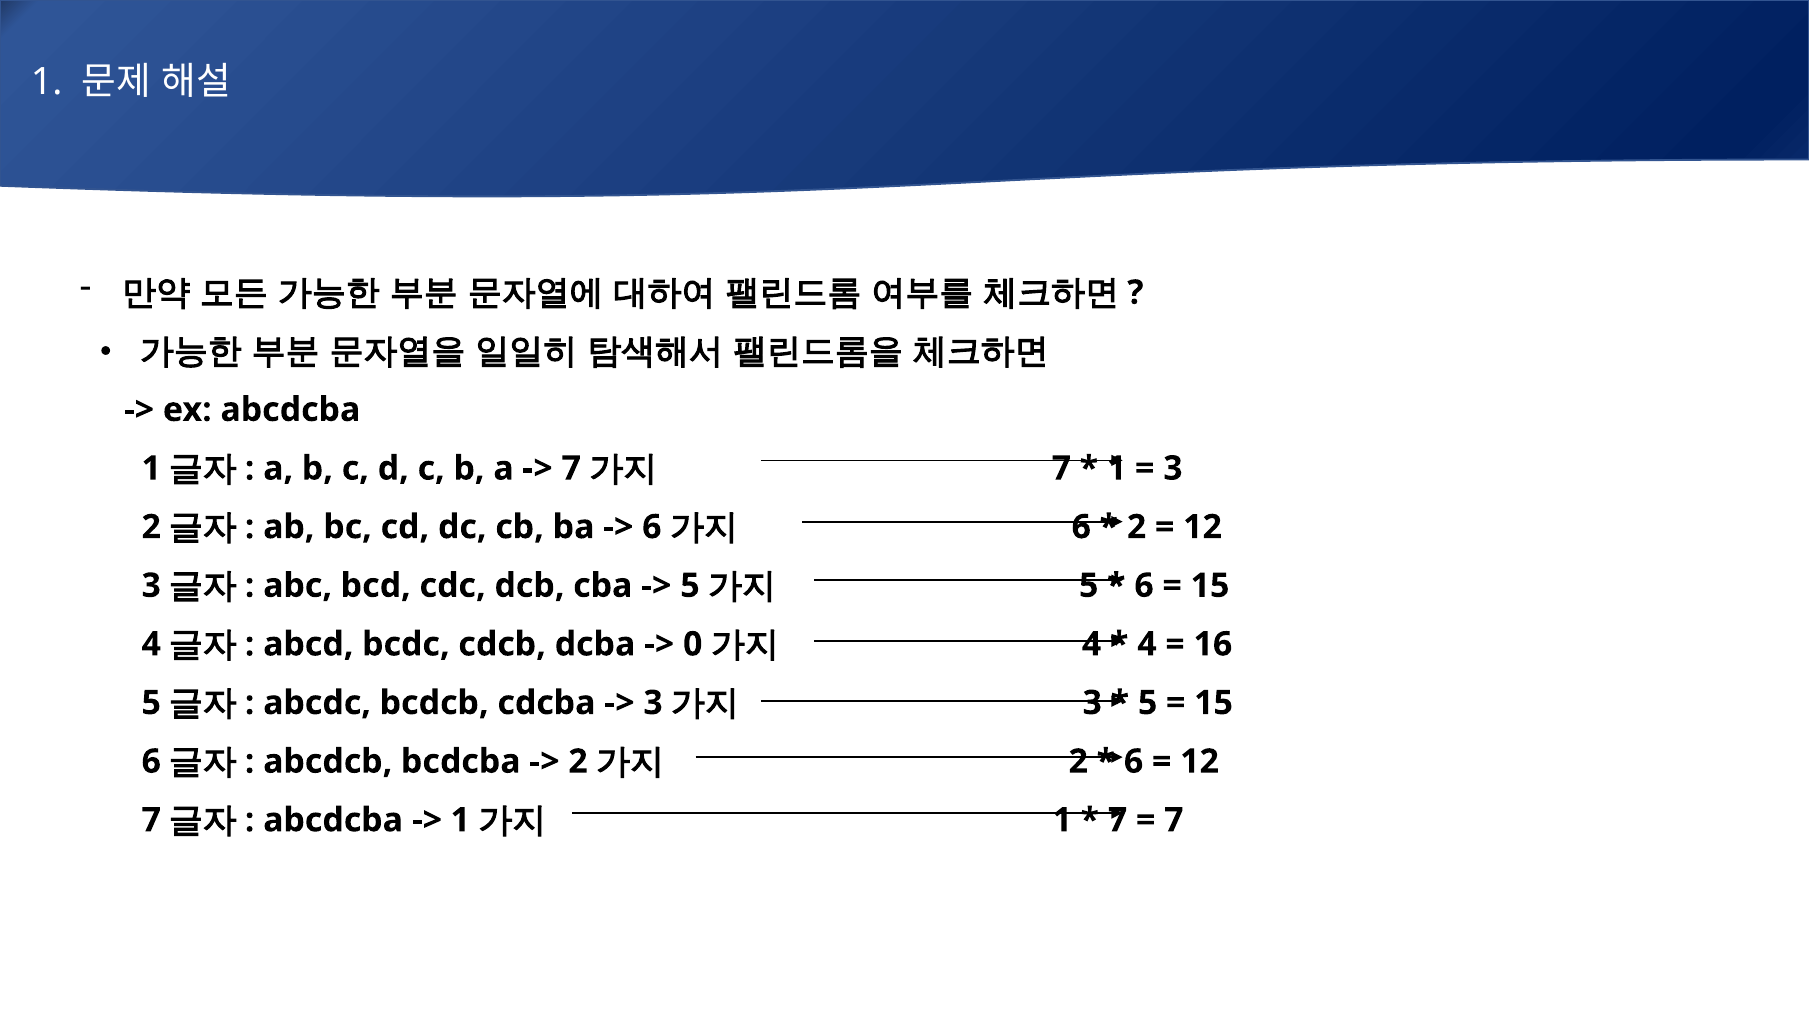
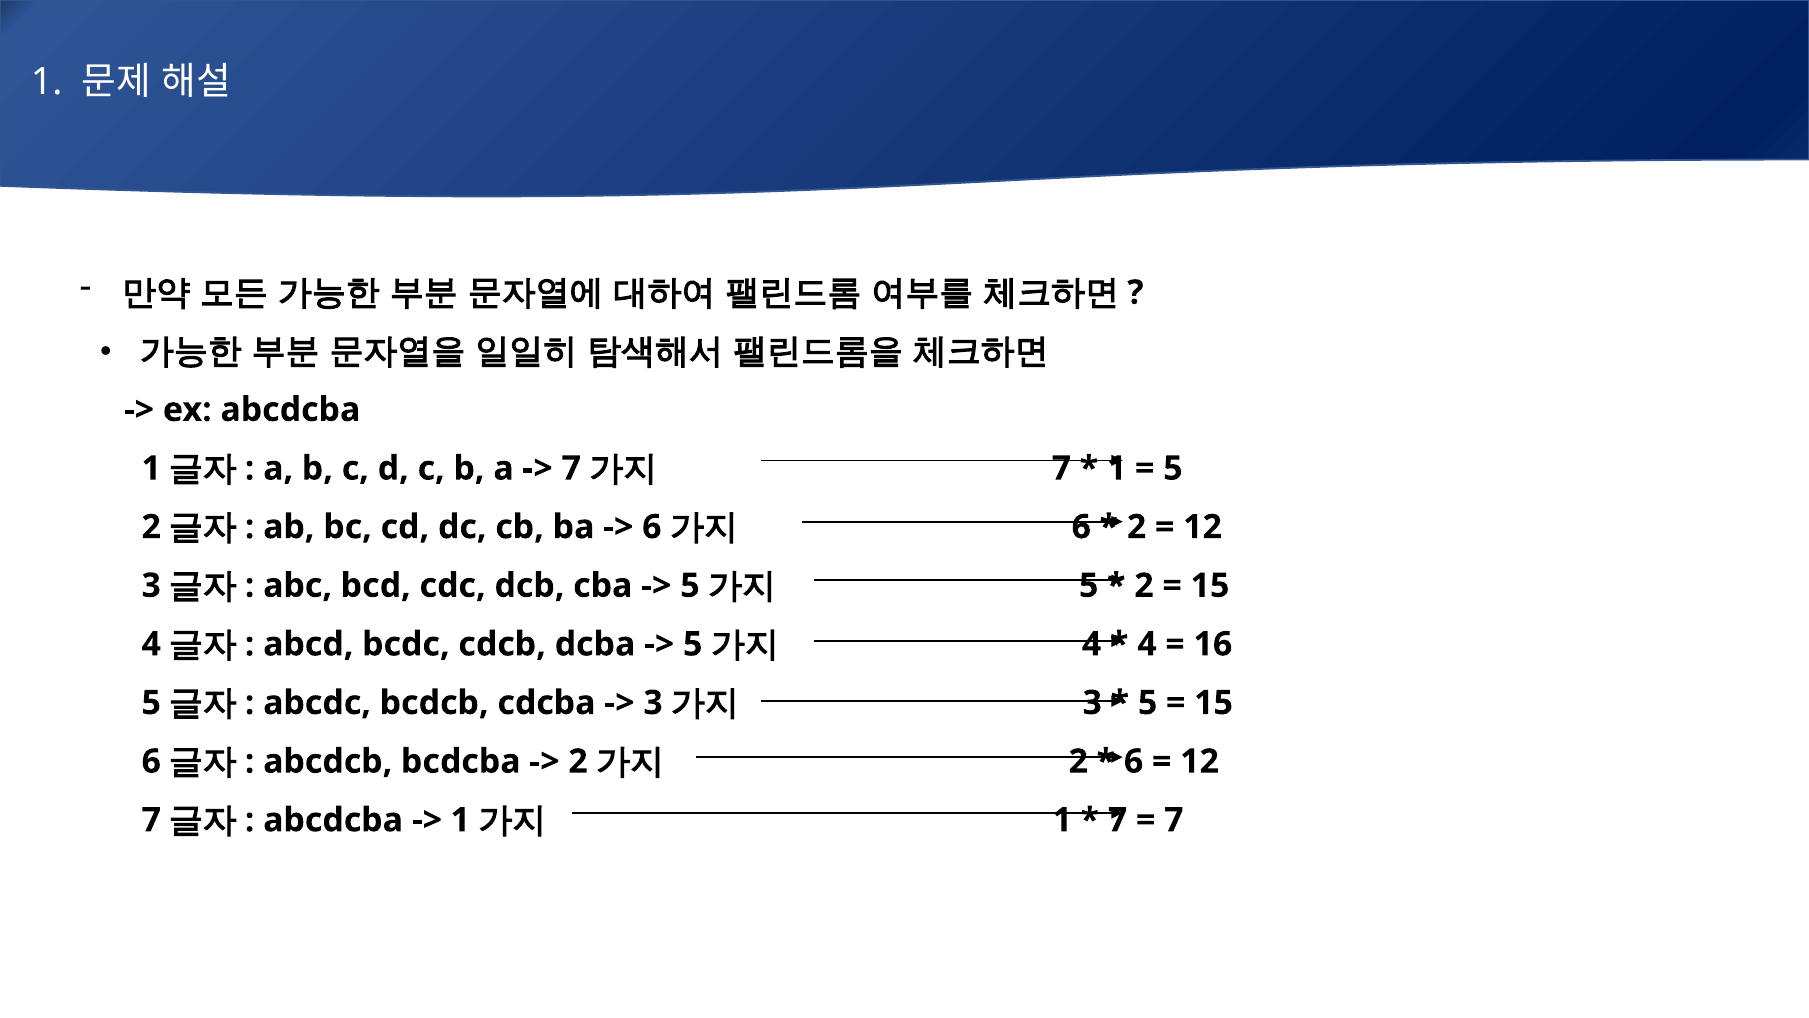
3 at (1173, 468): 3 -> 5
6 at (1144, 585): 6 -> 2
0 at (693, 644): 0 -> 5
